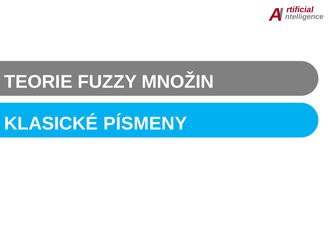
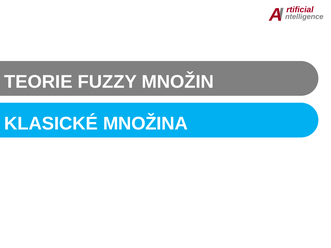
PÍSMENY: PÍSMENY -> MNOŽINA
